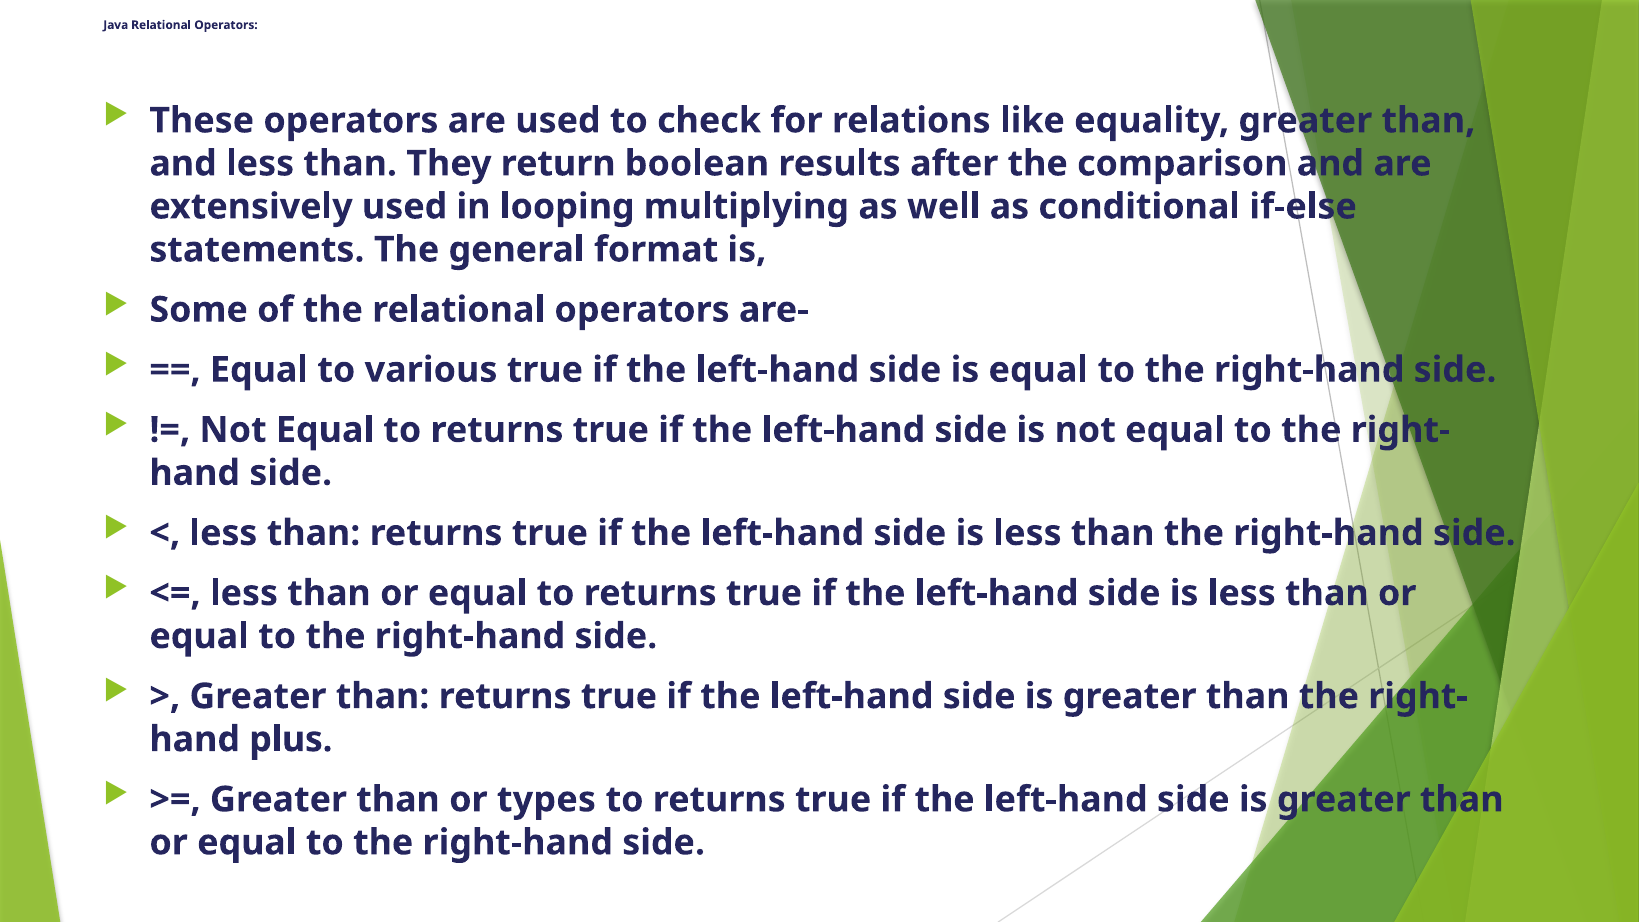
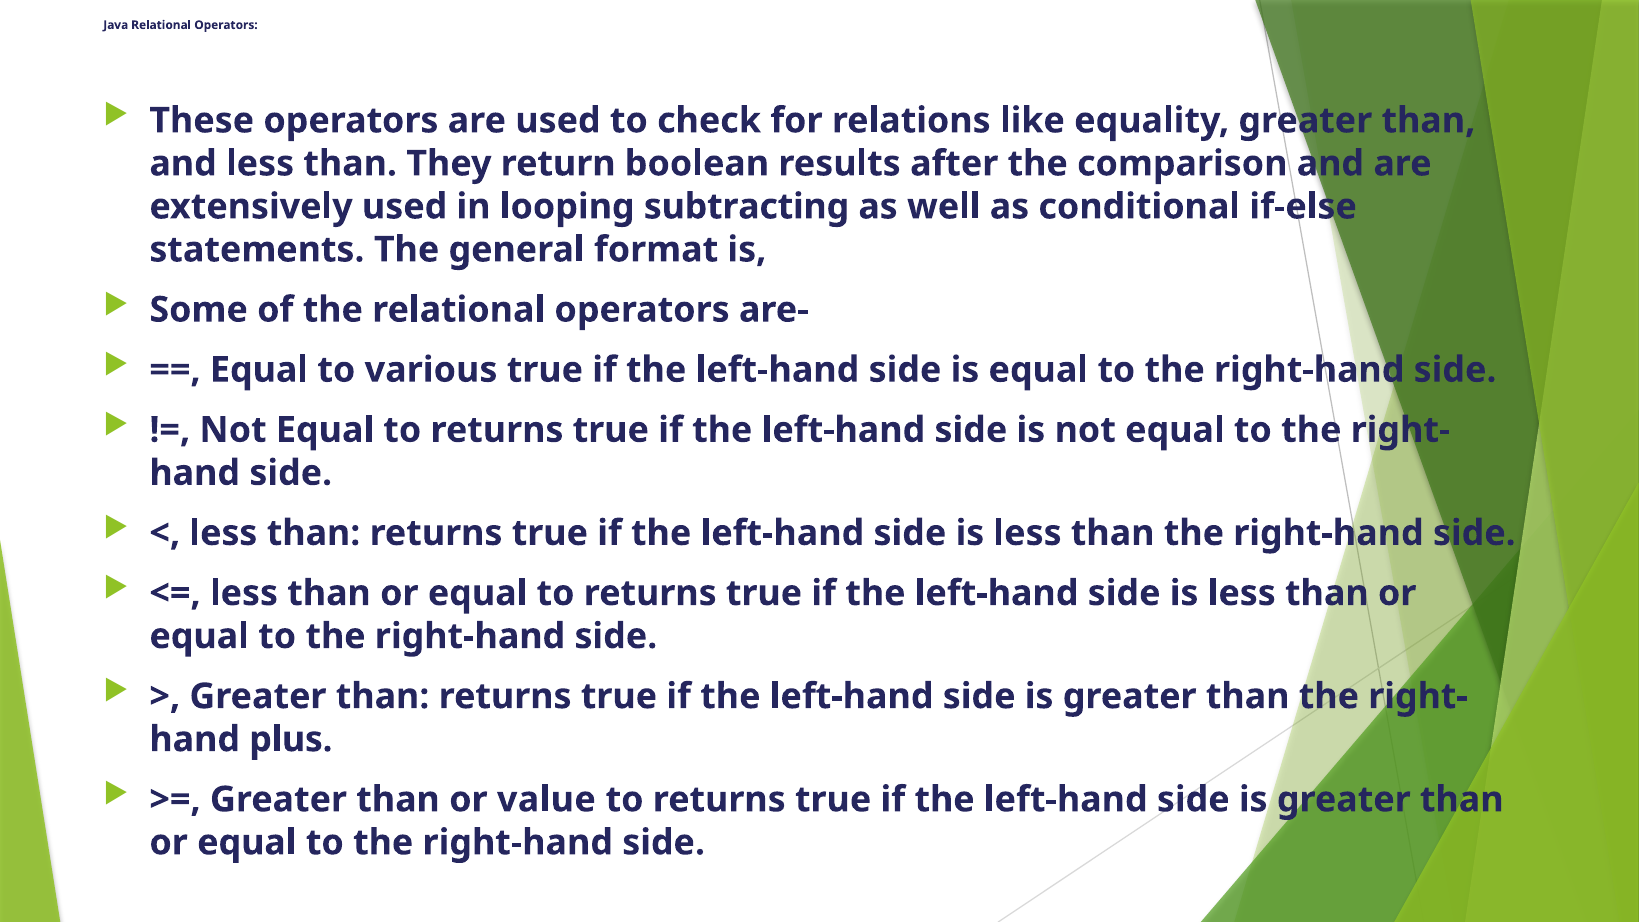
multiplying: multiplying -> subtracting
types: types -> value
